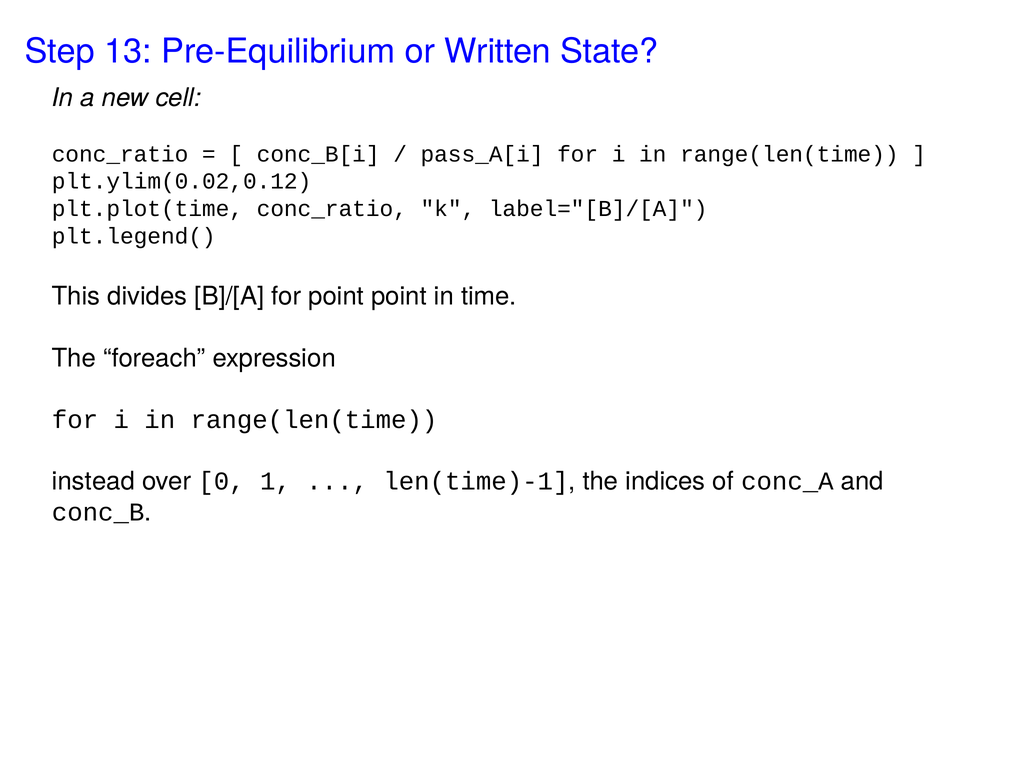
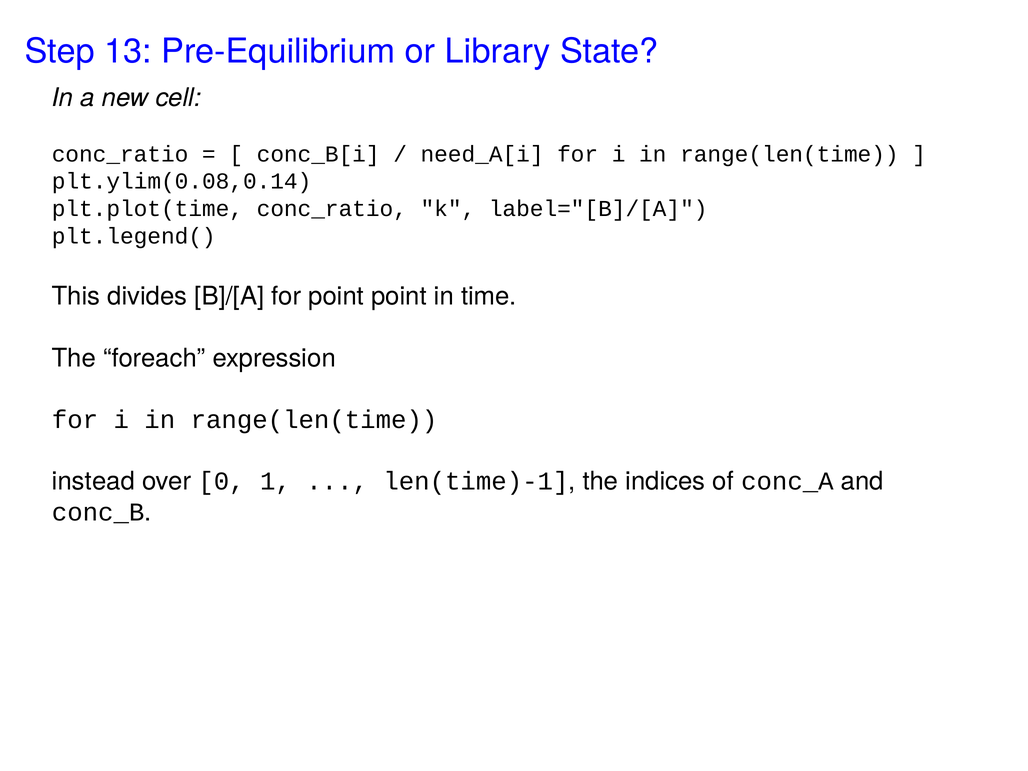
Written: Written -> Library
pass_A[i: pass_A[i -> need_A[i
plt.ylim(0.02,0.12: plt.ylim(0.02,0.12 -> plt.ylim(0.08,0.14
